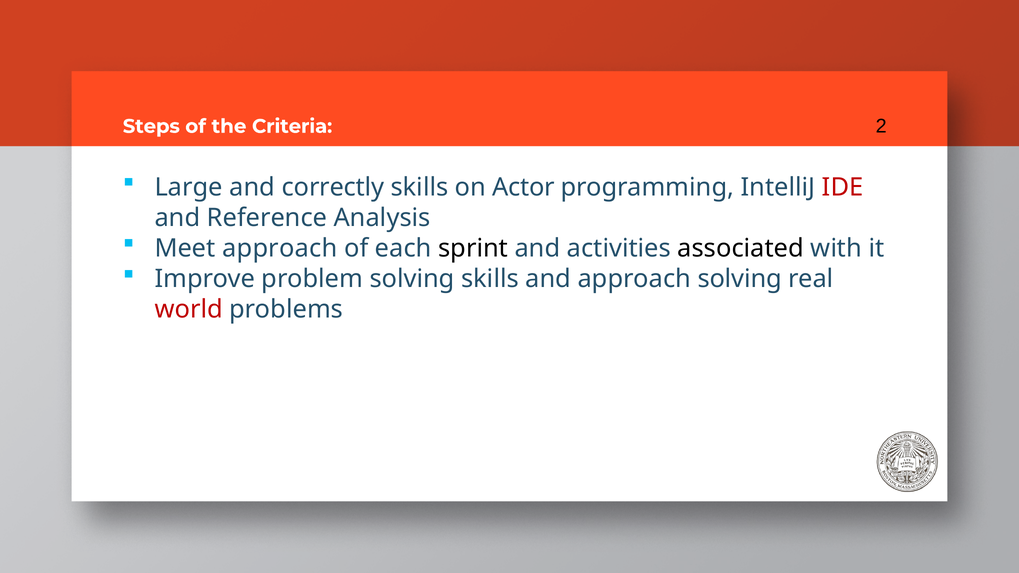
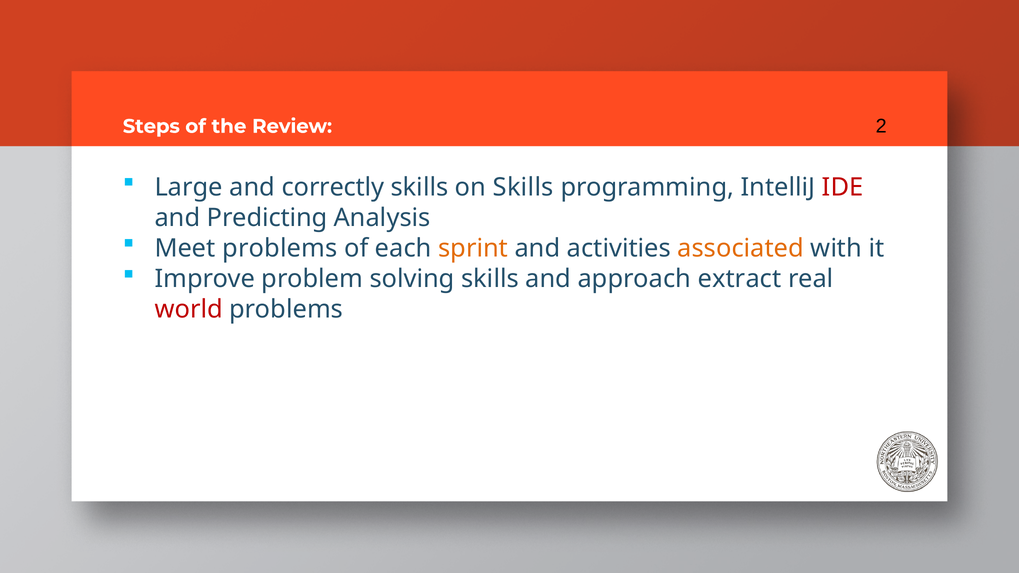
Criteria: Criteria -> Review
on Actor: Actor -> Skills
Reference: Reference -> Predicting
Meet approach: approach -> problems
sprint colour: black -> orange
associated colour: black -> orange
approach solving: solving -> extract
